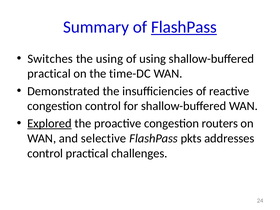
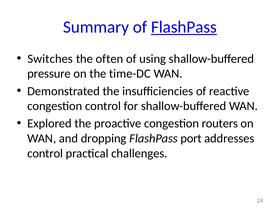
the using: using -> often
practical at (49, 74): practical -> pressure
Explored underline: present -> none
selective: selective -> dropping
pkts: pkts -> port
